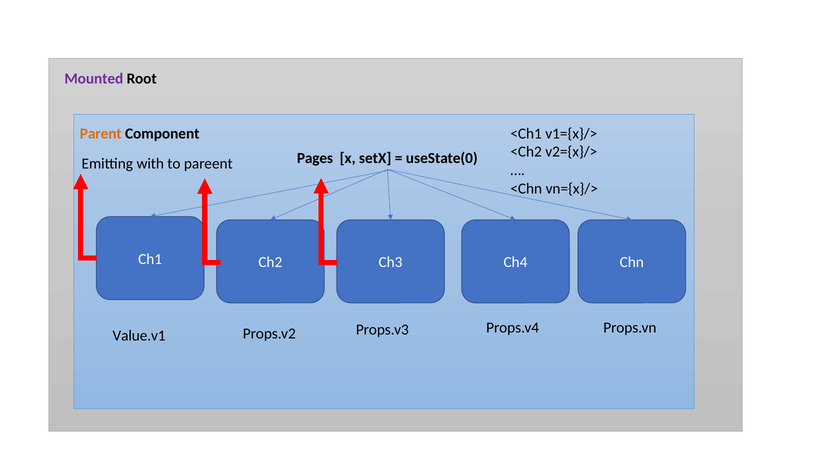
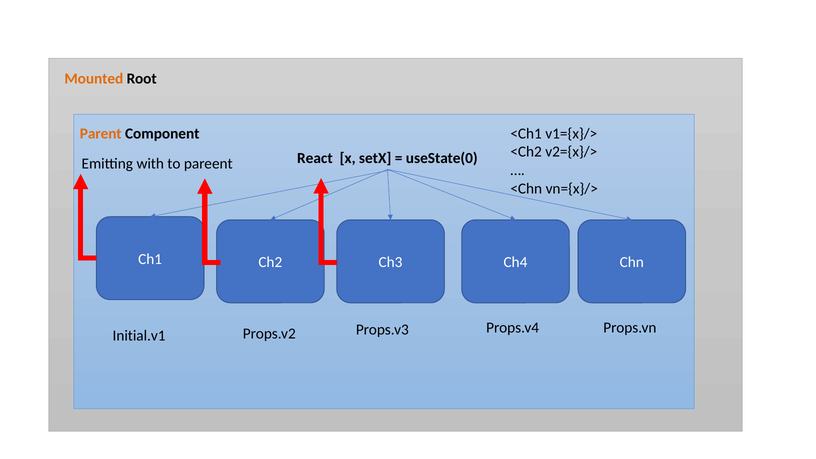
Mounted colour: purple -> orange
Pages: Pages -> React
Value.v1: Value.v1 -> Initial.v1
